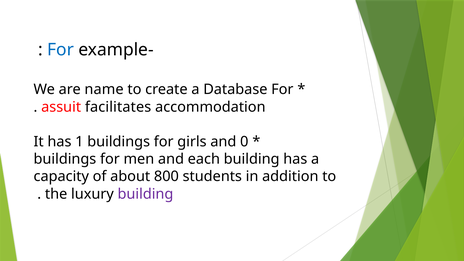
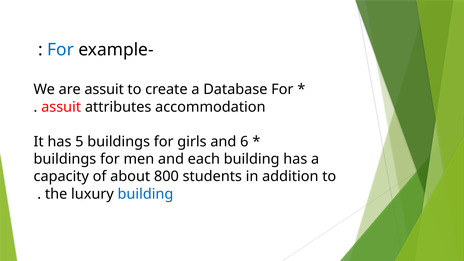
are name: name -> assuit
facilitates: facilitates -> attributes
1: 1 -> 5
0: 0 -> 6
building at (145, 194) colour: purple -> blue
